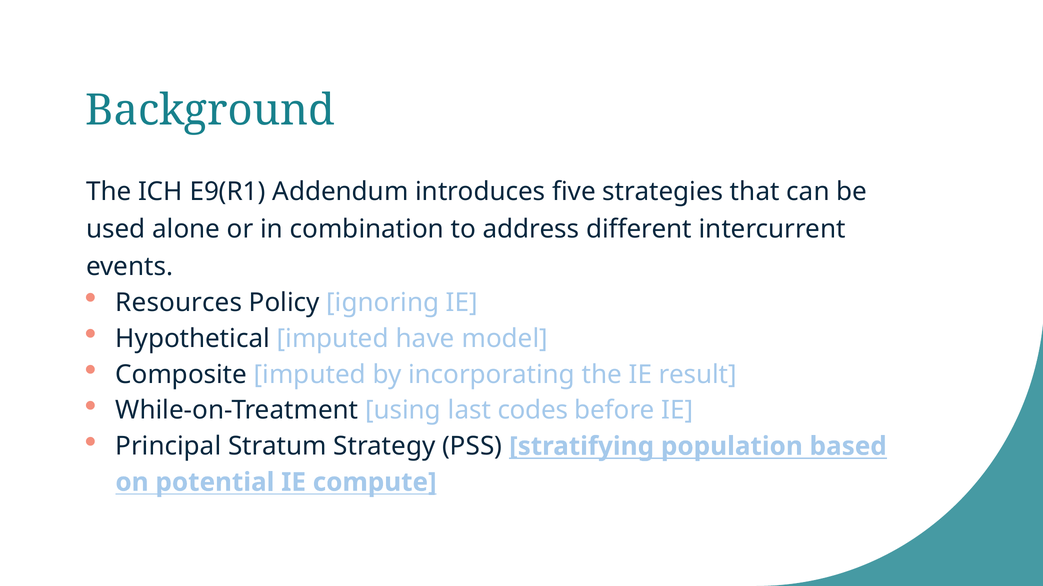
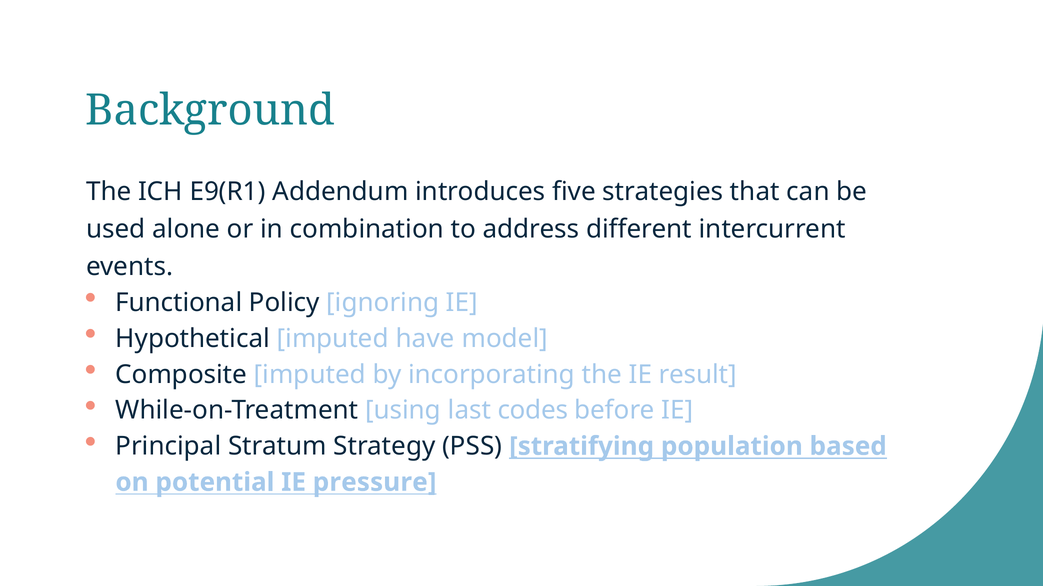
Resources: Resources -> Functional
compute: compute -> pressure
